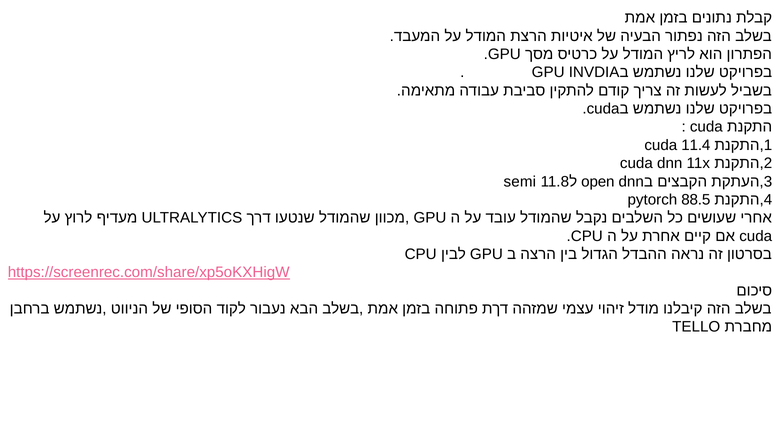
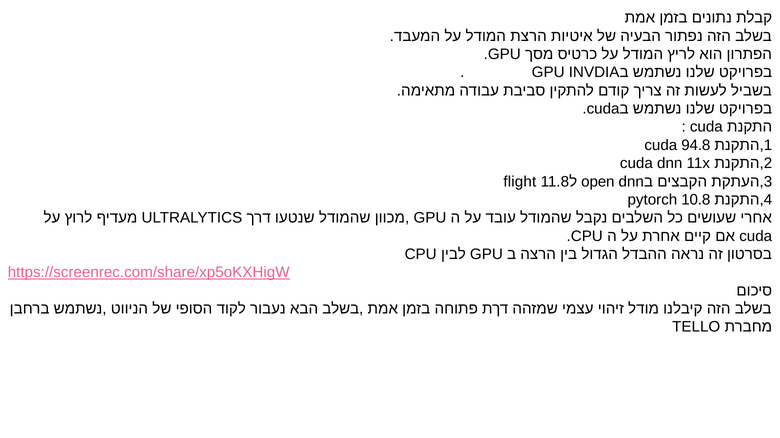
11.4: 11.4 -> 94.8
semi: semi -> flight
88.5: 88.5 -> 10.8
